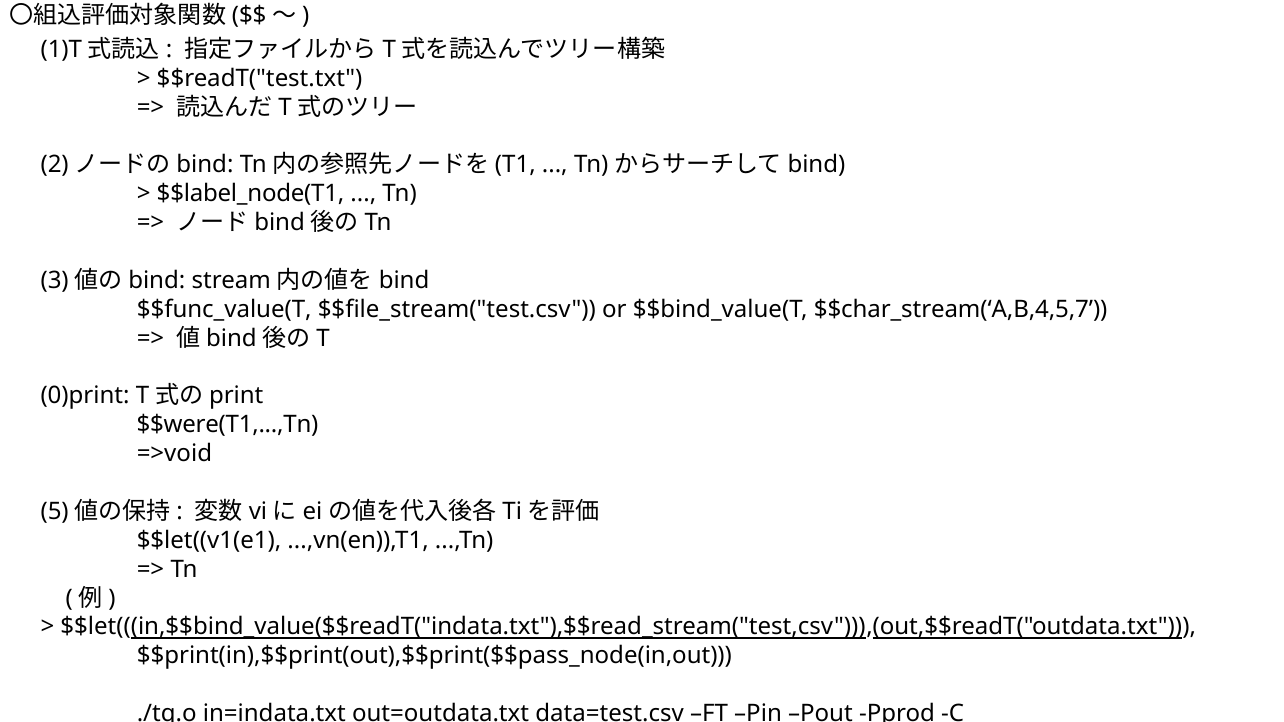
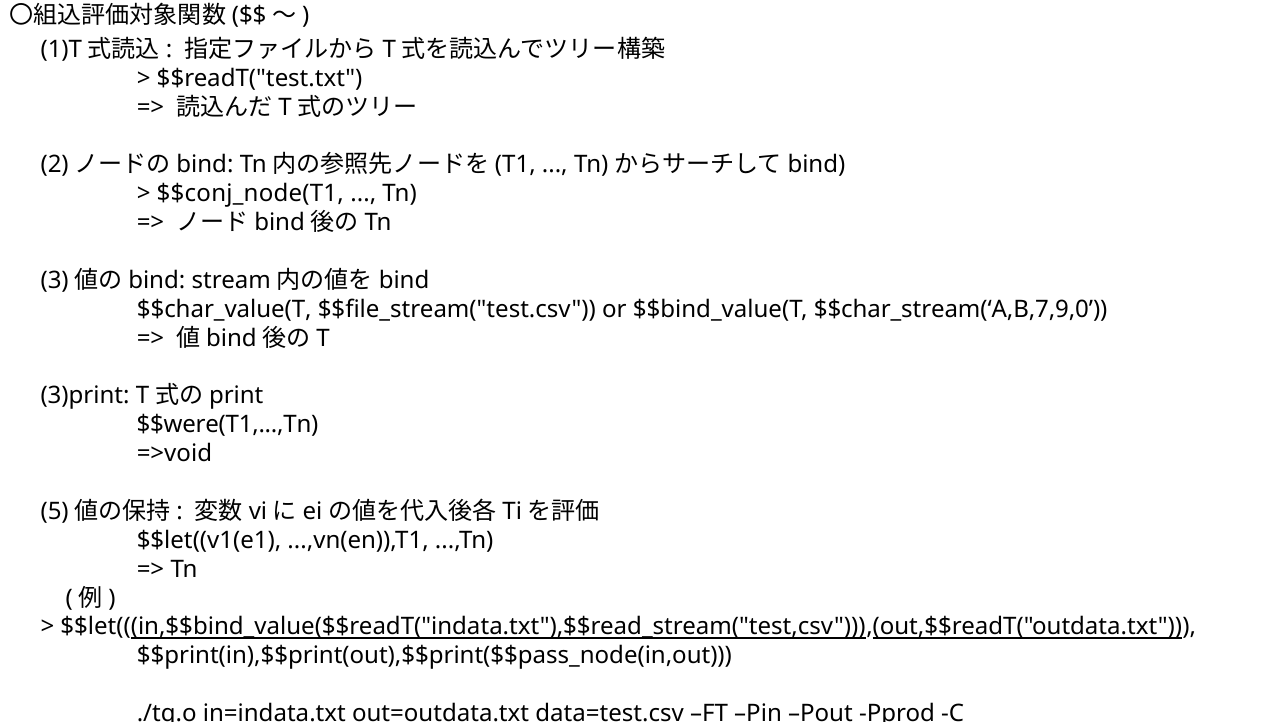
$$label_node(T1: $$label_node(T1 -> $$conj_node(T1
$$func_value(T: $$func_value(T -> $$char_value(T
$$char_stream(‘A,B,4,5,7: $$char_stream(‘A,B,4,5,7 -> $$char_stream(‘A,B,7,9,0
0)print: 0)print -> 3)print
